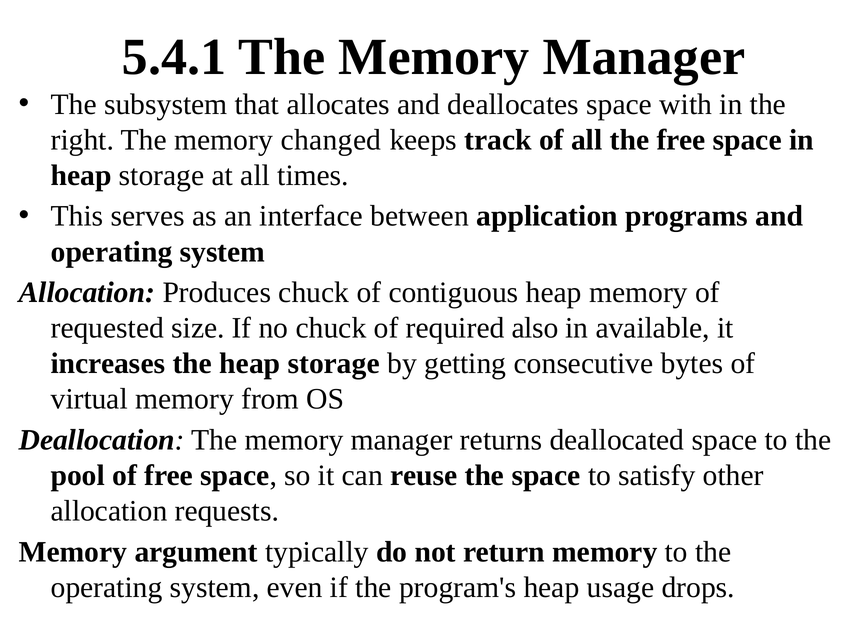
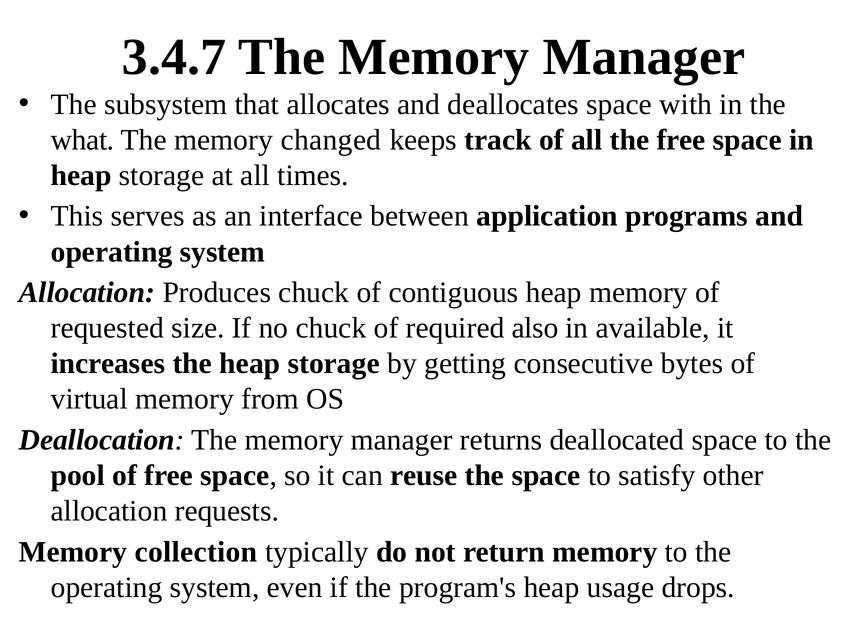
5.4.1: 5.4.1 -> 3.4.7
right: right -> what
argument: argument -> collection
